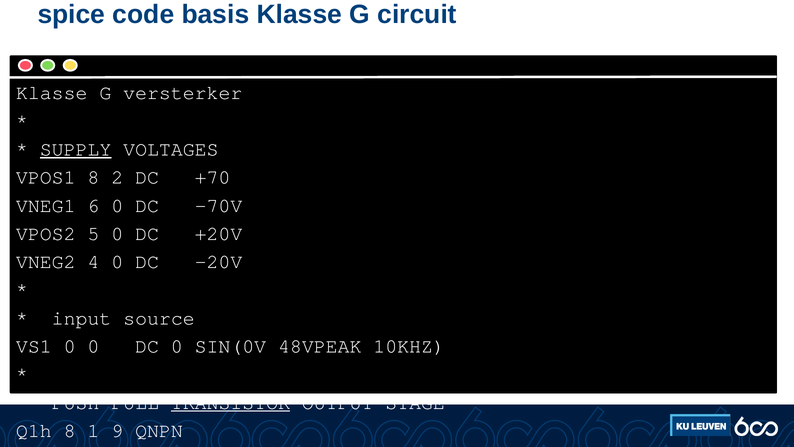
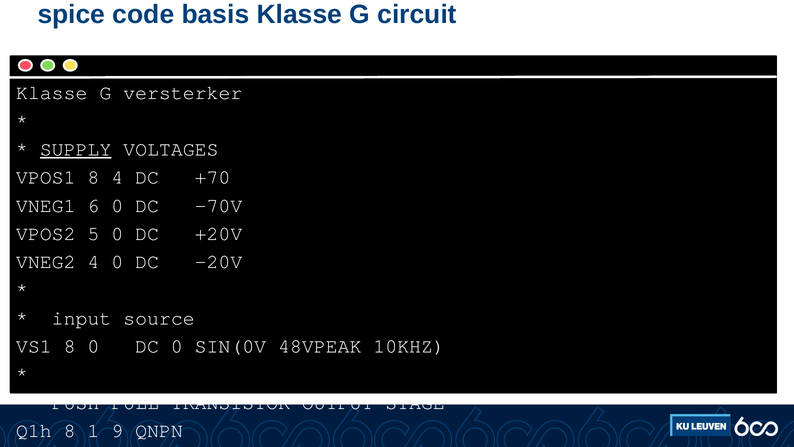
8 2: 2 -> 4
VS1 0: 0 -> 8
TRANSISTOR underline: present -> none
